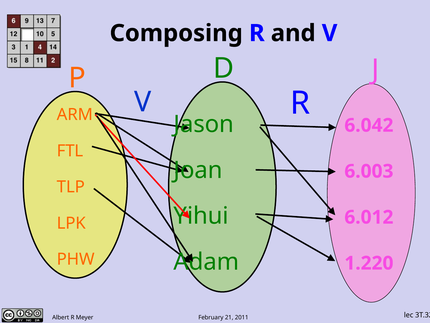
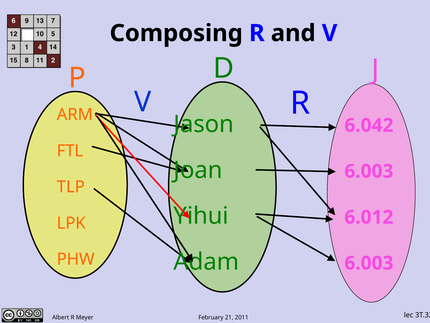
1.220 at (369, 263): 1.220 -> 6.003
